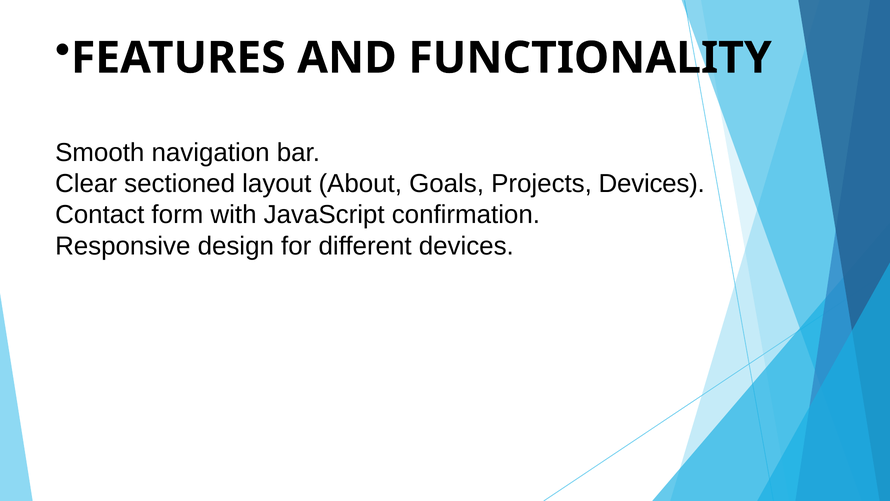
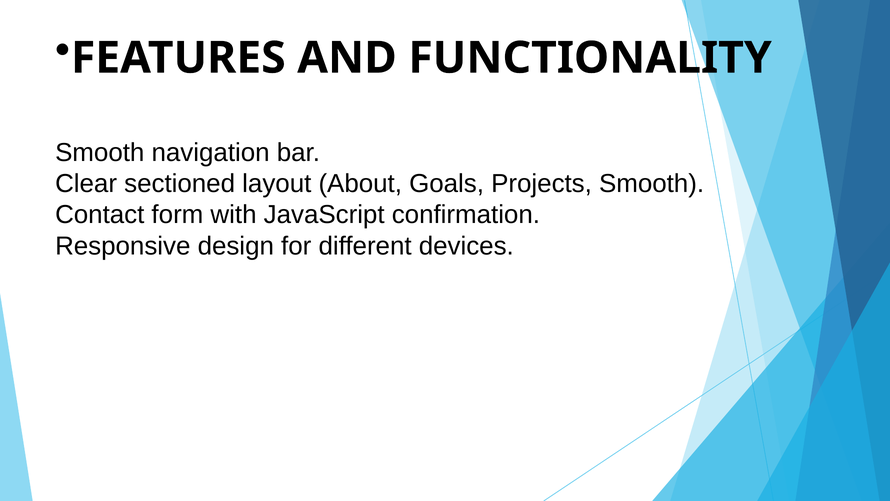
Projects Devices: Devices -> Smooth
